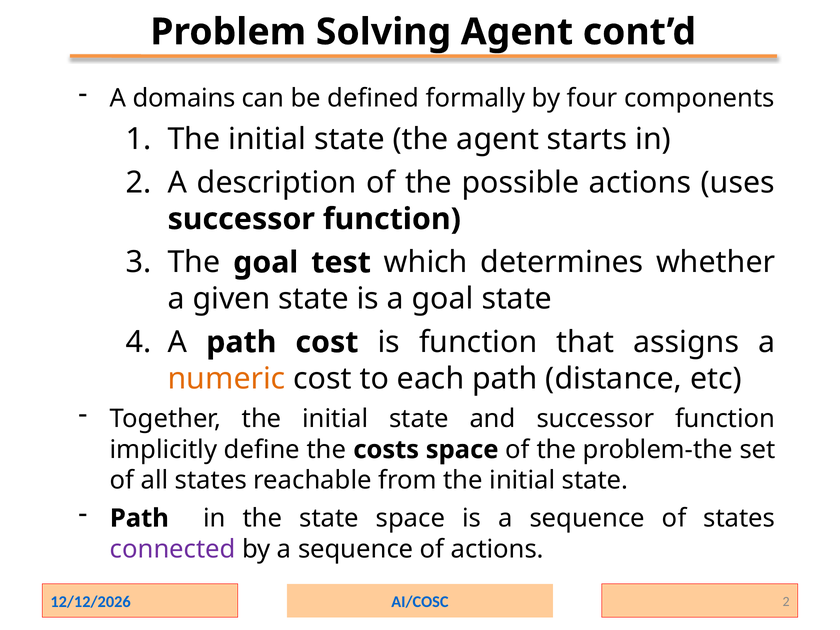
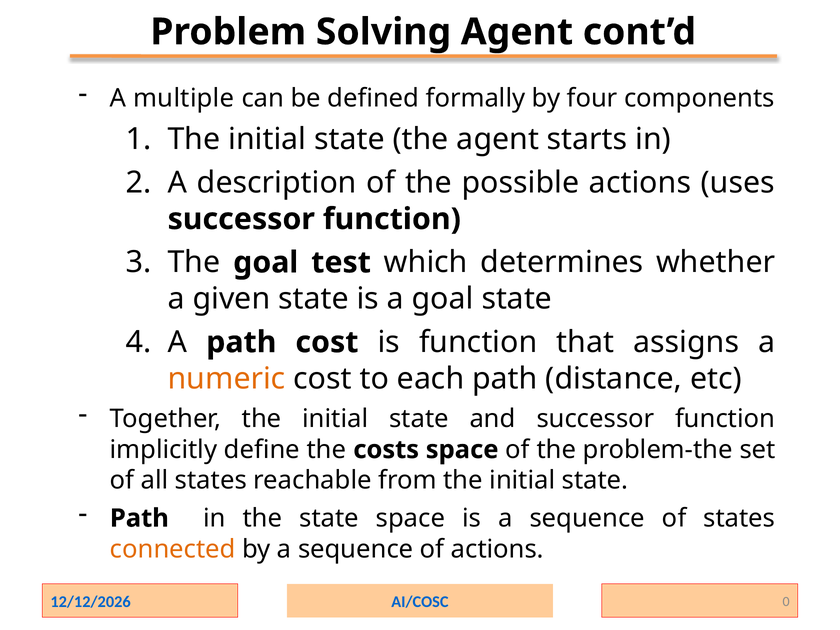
domains: domains -> multiple
connected colour: purple -> orange
AI/COSC 2: 2 -> 0
